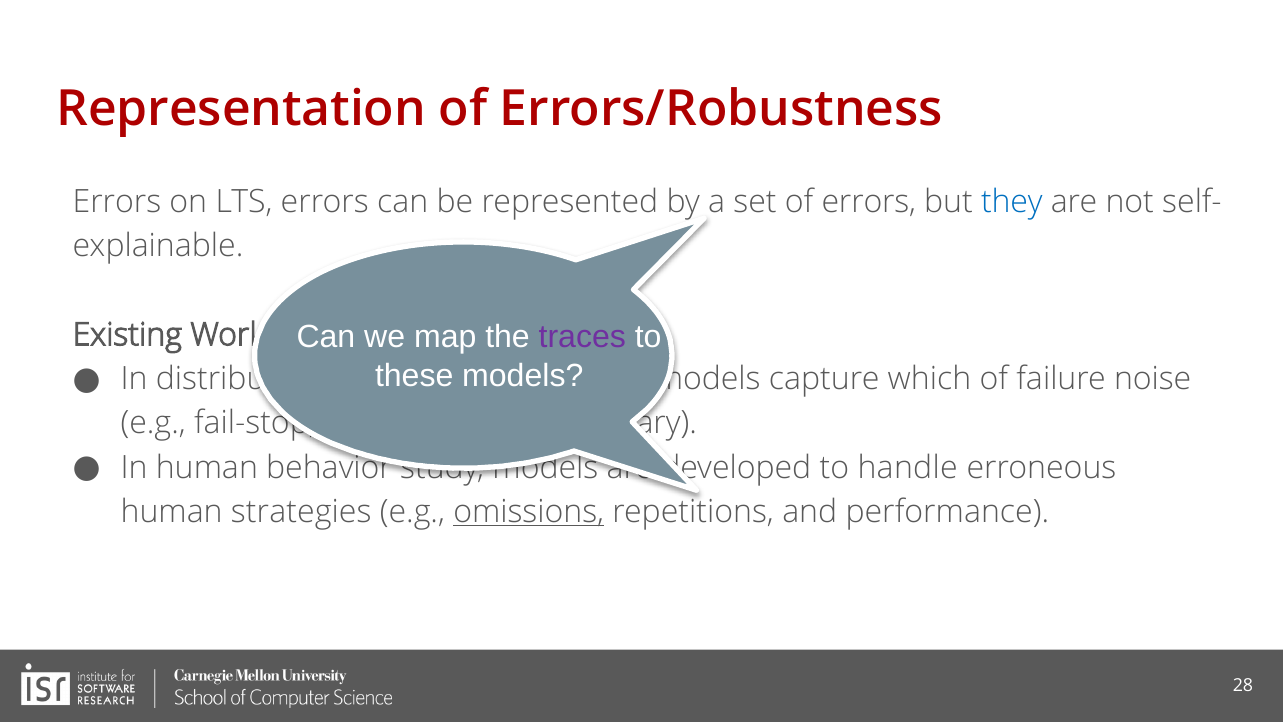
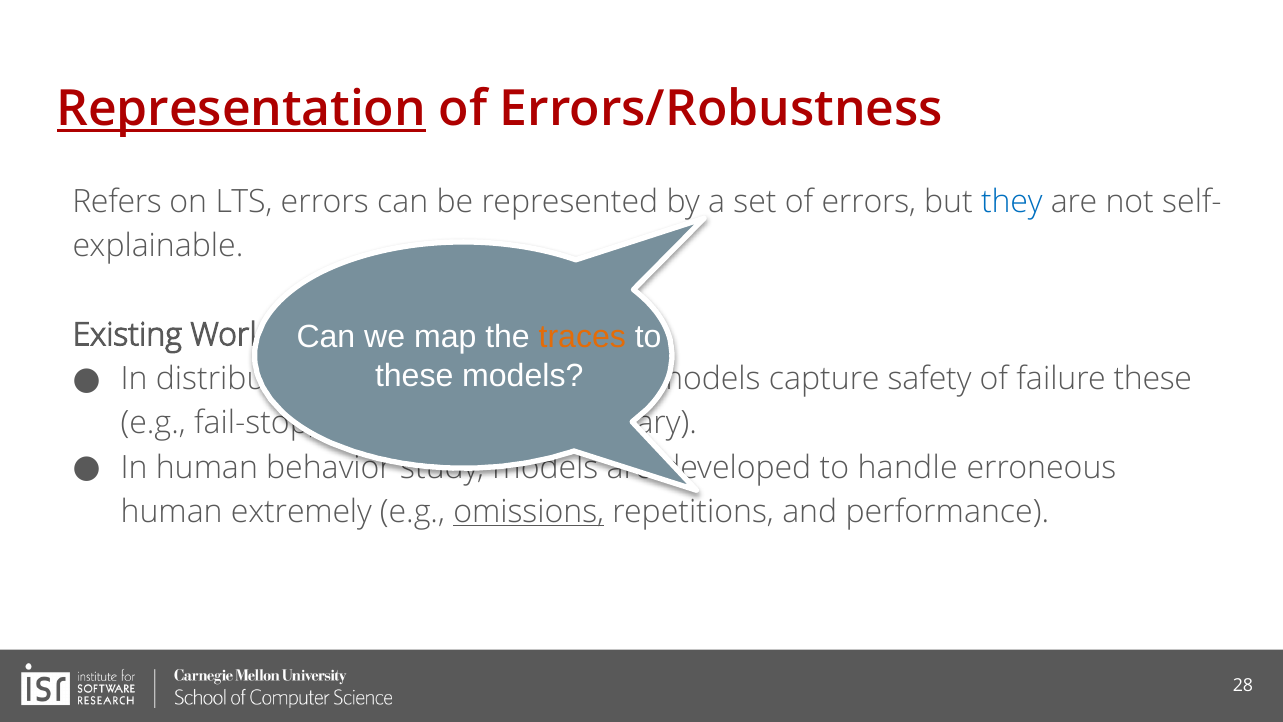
Representation underline: none -> present
Errors at (117, 202): Errors -> Refers
traces colour: purple -> orange
which: which -> safety
failure noise: noise -> these
strategies: strategies -> extremely
